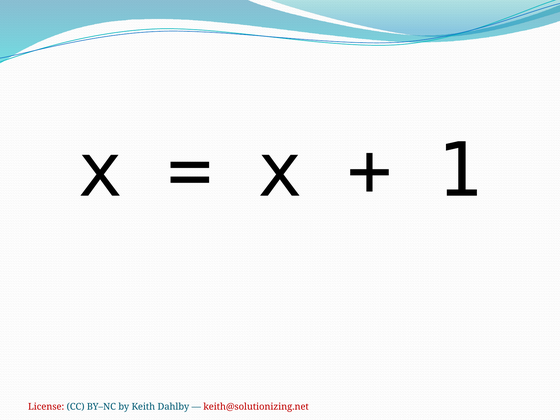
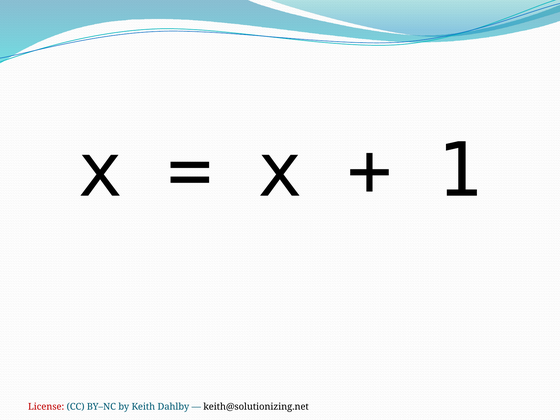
keith@solutionizing.net colour: red -> black
